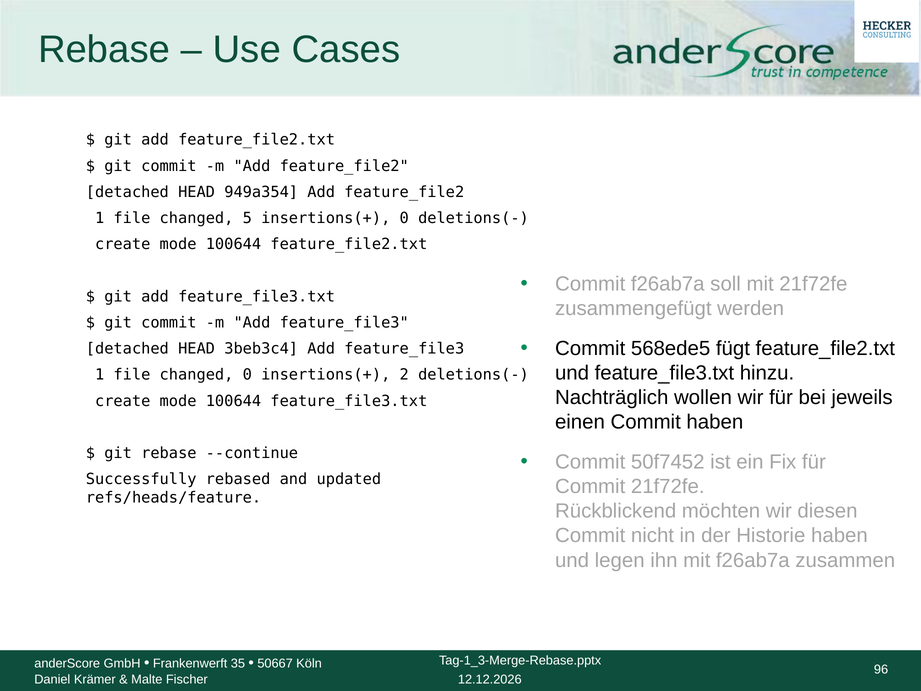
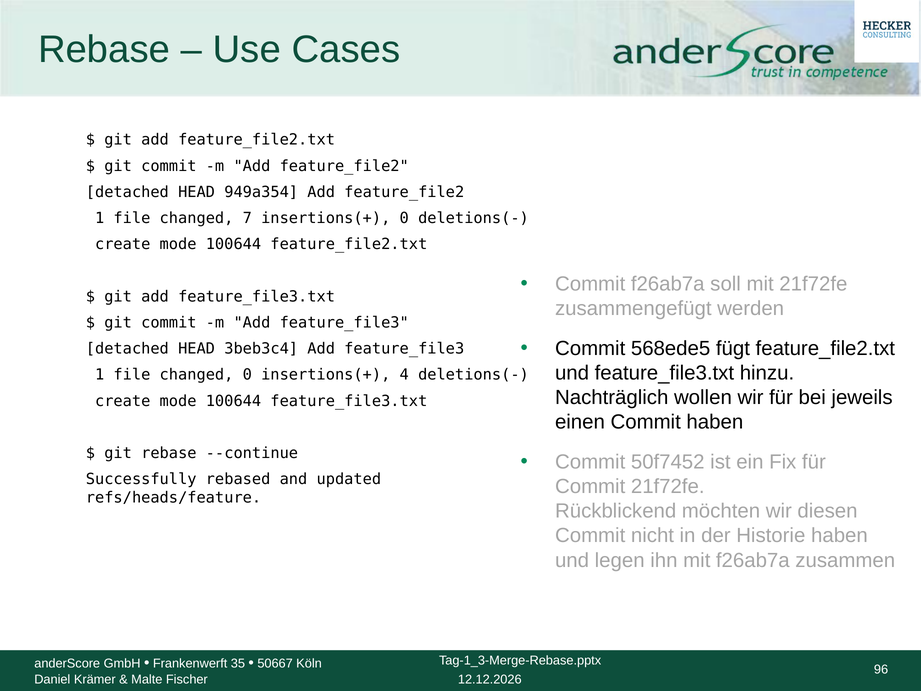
5: 5 -> 7
2: 2 -> 4
